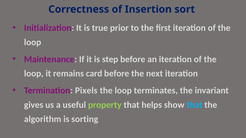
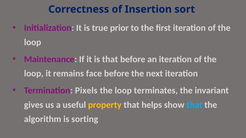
is step: step -> that
card: card -> face
property colour: light green -> yellow
